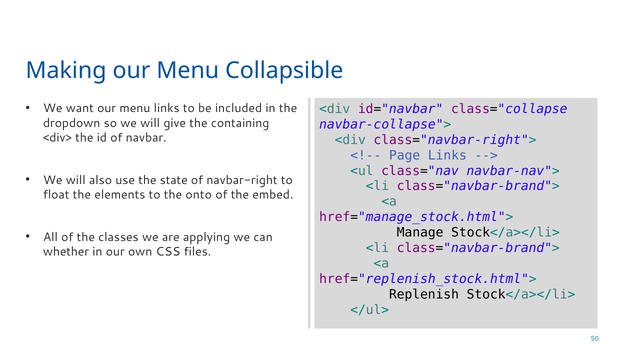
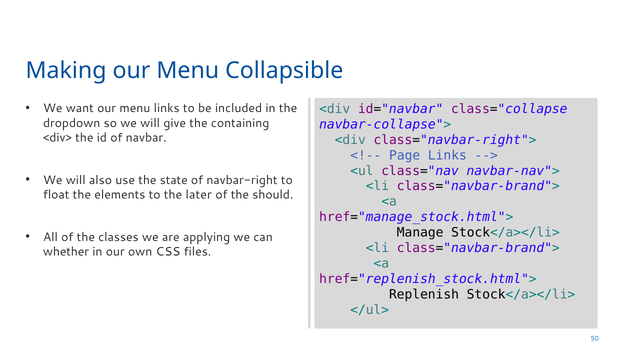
onto: onto -> later
embed: embed -> should
